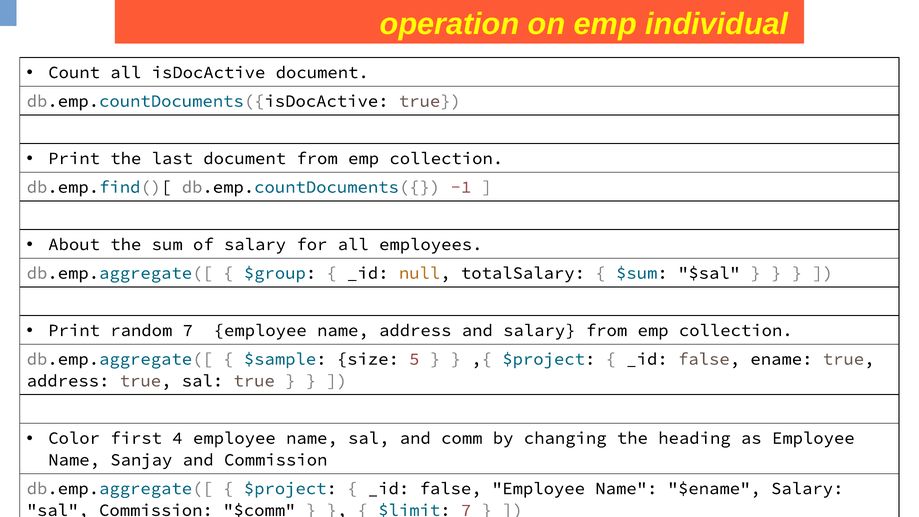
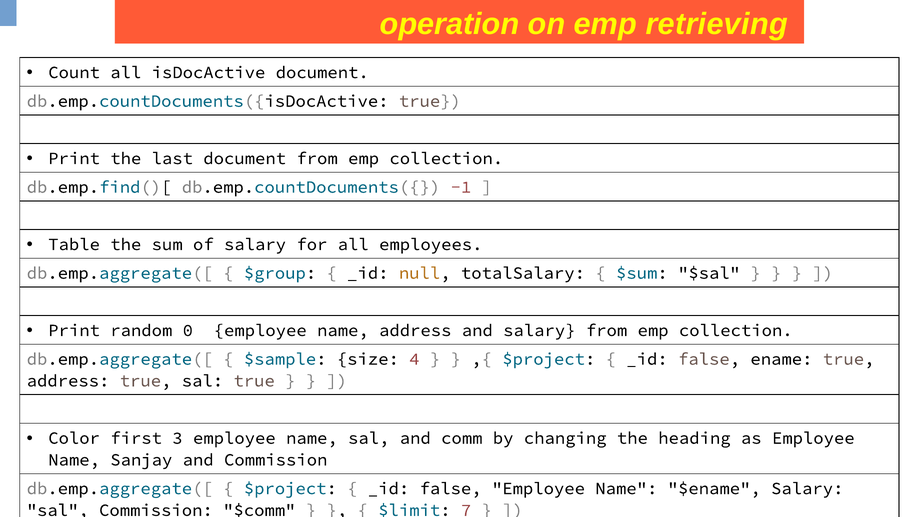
individual: individual -> retrieving
About: About -> Table
random 7: 7 -> 0
5: 5 -> 4
4: 4 -> 3
